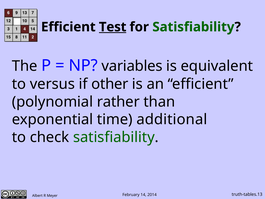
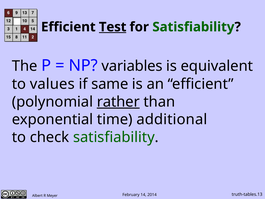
versus: versus -> values
other: other -> same
rather underline: none -> present
